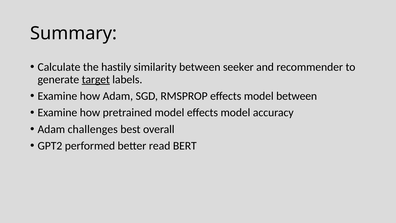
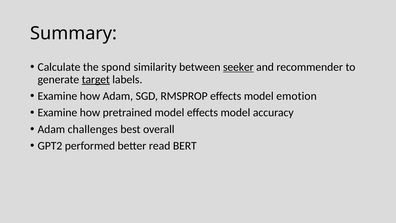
hastily: hastily -> spond
seeker underline: none -> present
model between: between -> emotion
